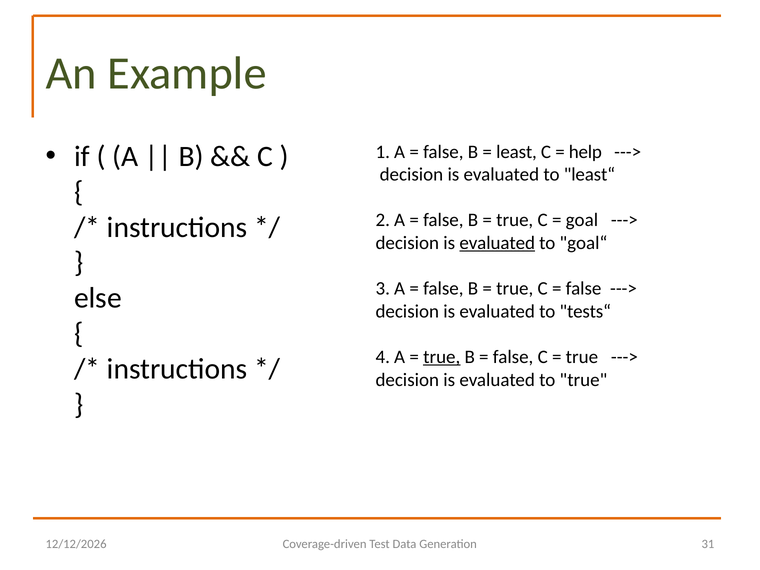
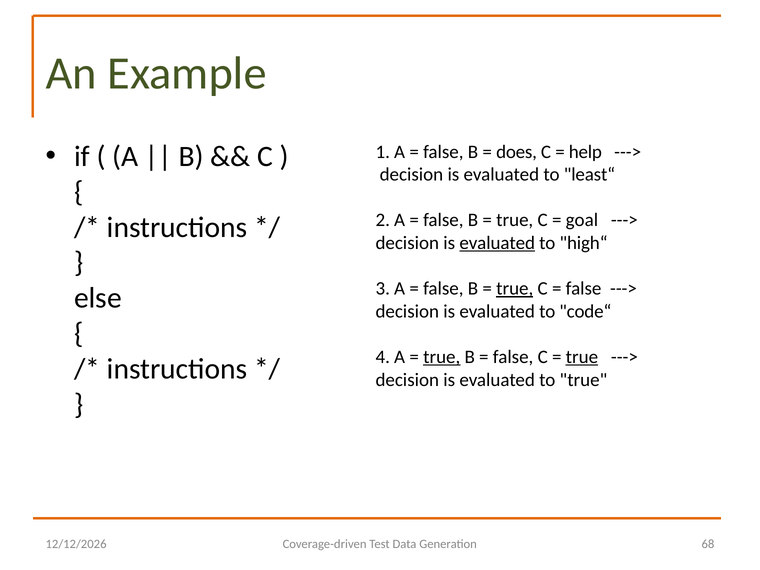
least: least -> does
goal“: goal“ -> high“
true at (515, 289) underline: none -> present
tests“: tests“ -> code“
true at (582, 357) underline: none -> present
31: 31 -> 68
